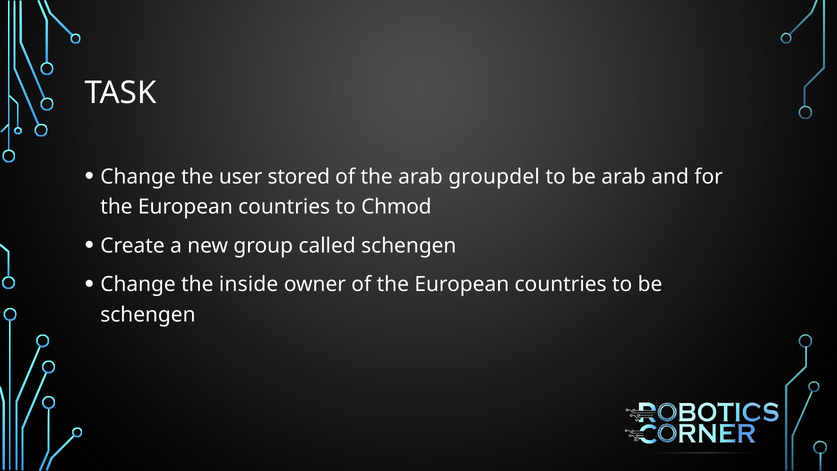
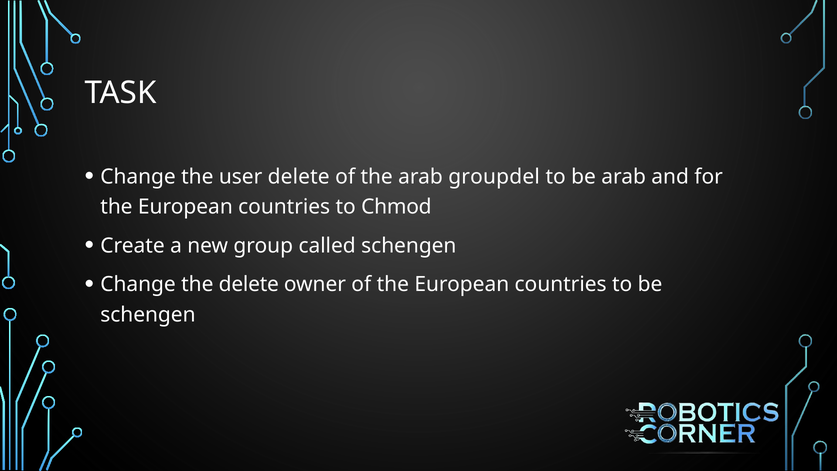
user stored: stored -> delete
the inside: inside -> delete
